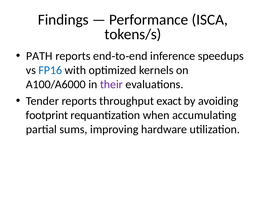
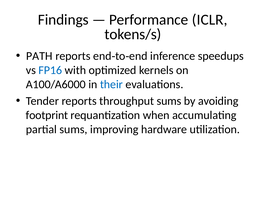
ISCA: ISCA -> ICLR
their colour: purple -> blue
throughput exact: exact -> sums
